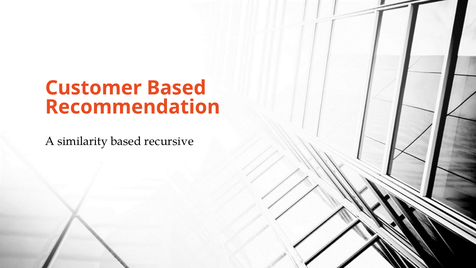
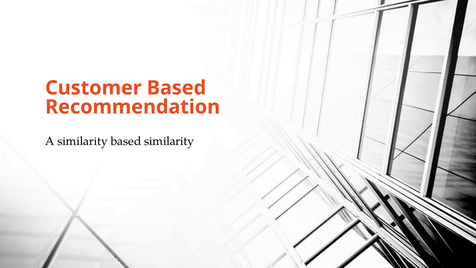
based recursive: recursive -> similarity
